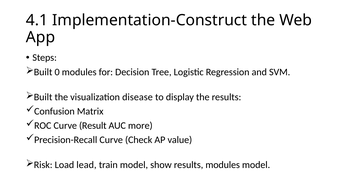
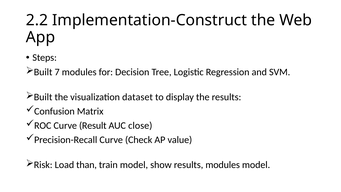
4.1: 4.1 -> 2.2
0: 0 -> 7
disease: disease -> dataset
more: more -> close
lead: lead -> than
